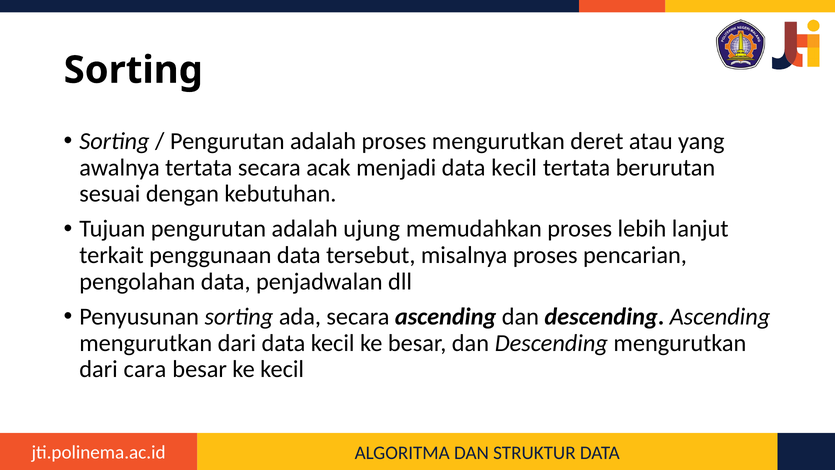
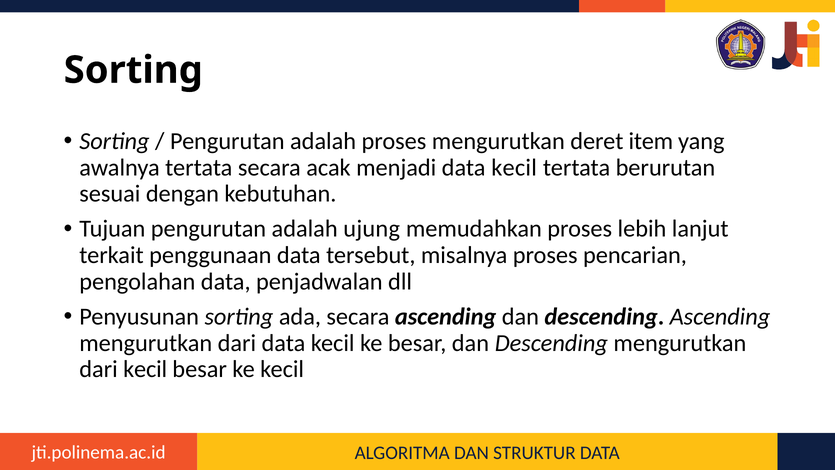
atau: atau -> item
dari cara: cara -> kecil
